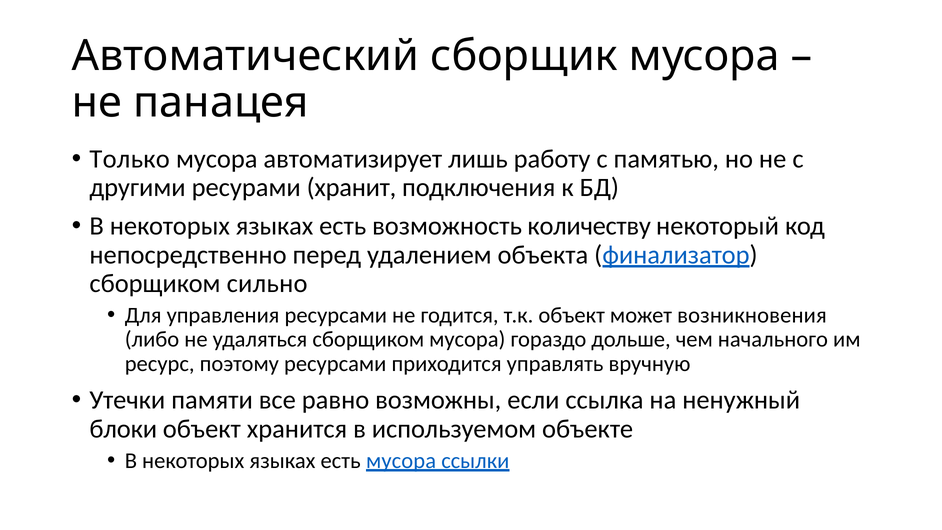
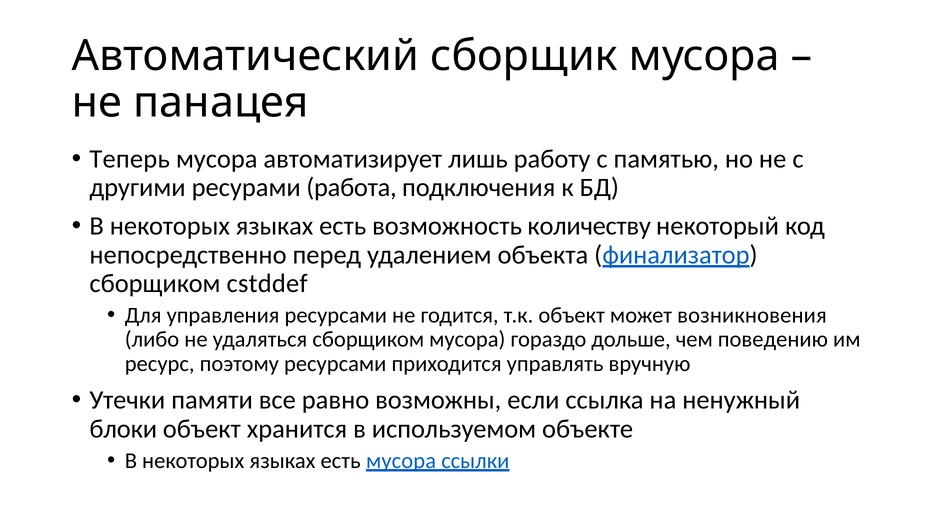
Только: Только -> Теперь
хранит: хранит -> работа
сильно: сильно -> cstddef
начального: начального -> поведению
